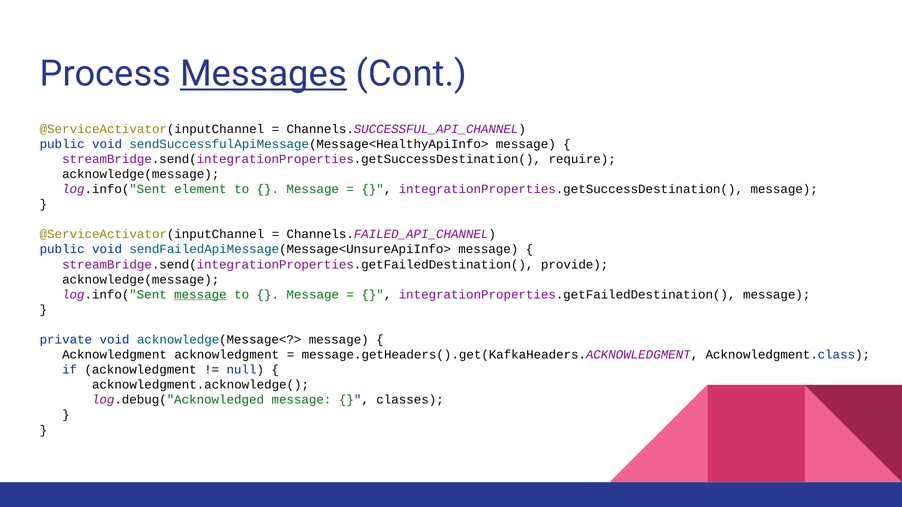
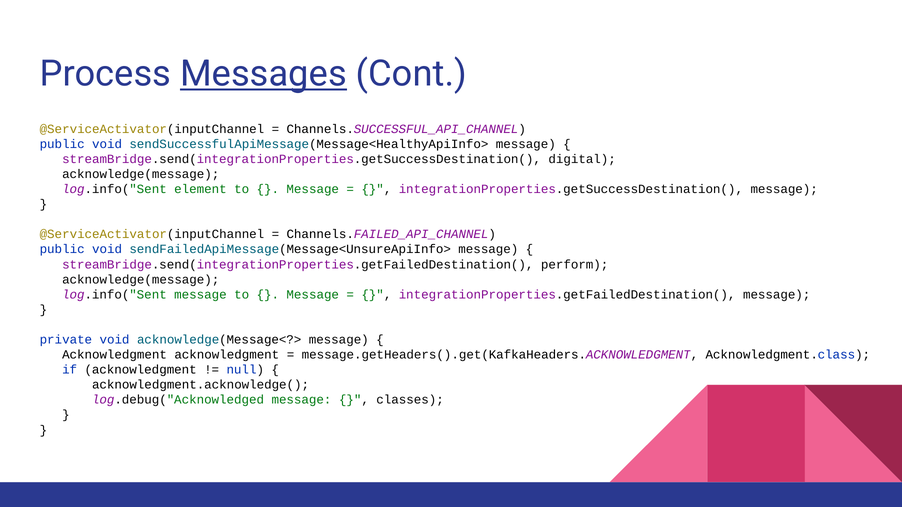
require: require -> digital
provide: provide -> perform
message at (200, 295) underline: present -> none
